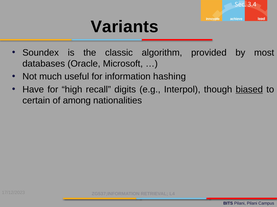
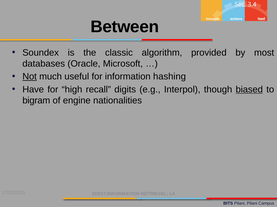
Variants: Variants -> Between
Not underline: none -> present
certain: certain -> bigram
among: among -> engine
